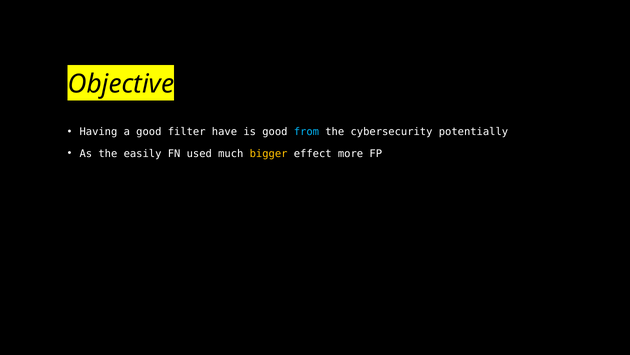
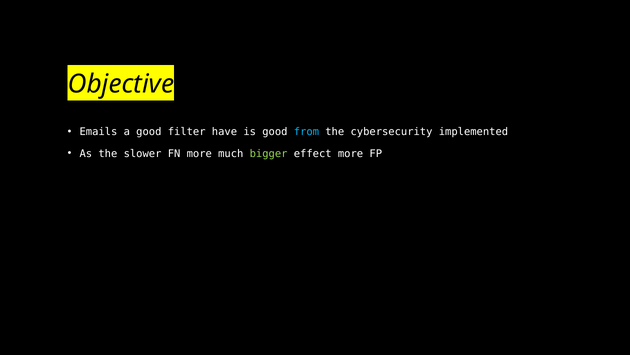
Having: Having -> Emails
potentially: potentially -> implemented
easily: easily -> slower
FN used: used -> more
bigger colour: yellow -> light green
